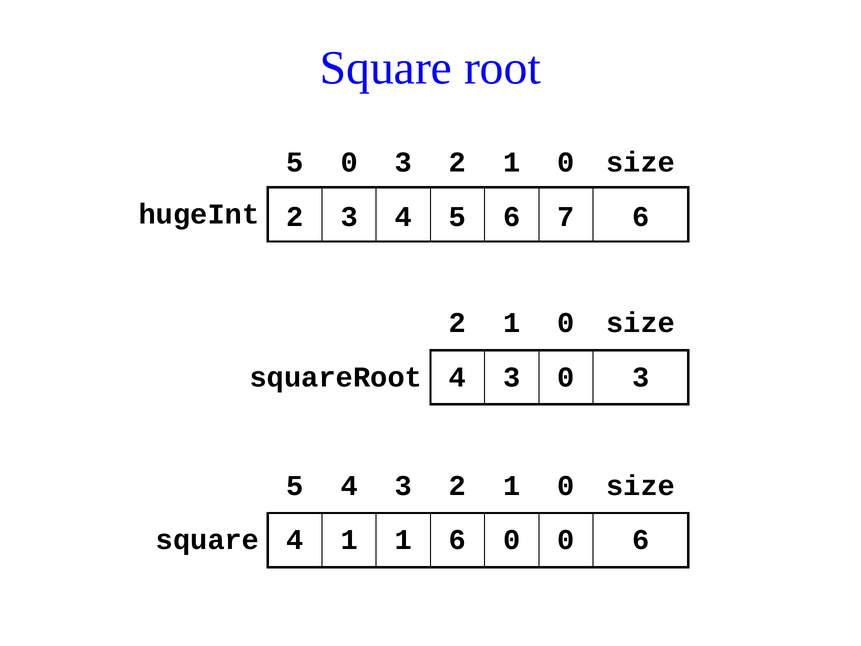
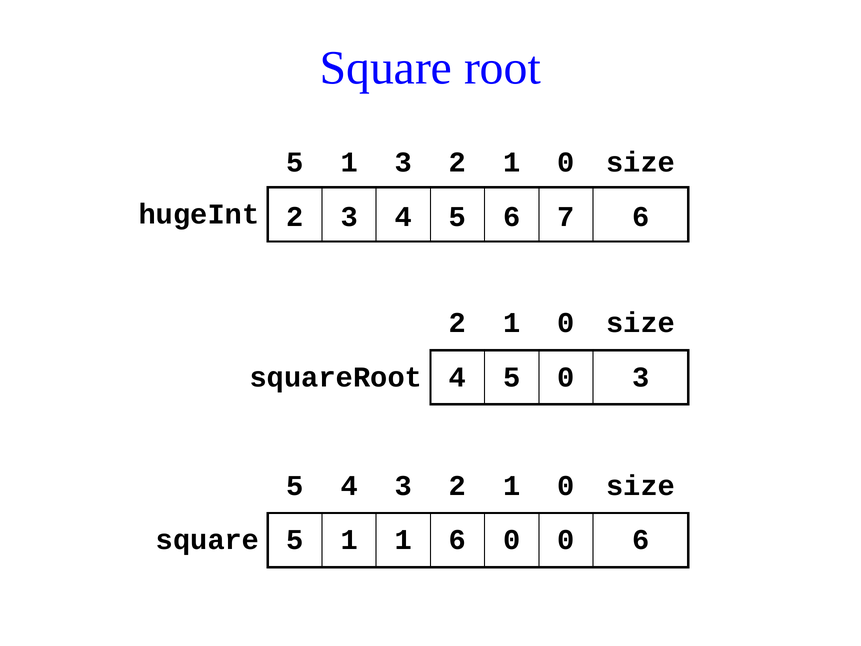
0 at (349, 162): 0 -> 1
squareRoot 4 3: 3 -> 5
square 4: 4 -> 5
